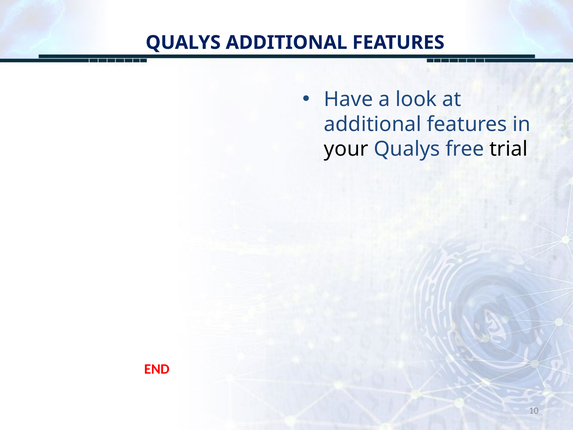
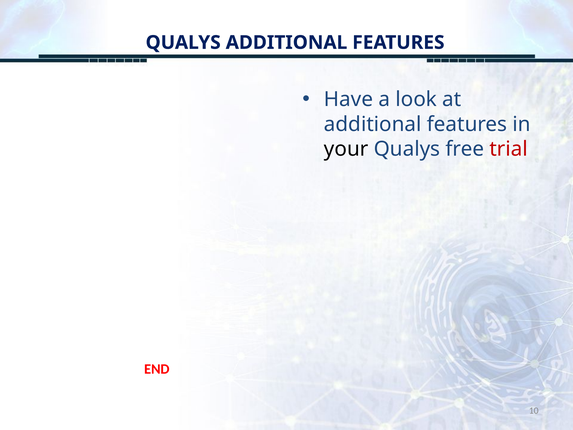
trial colour: black -> red
